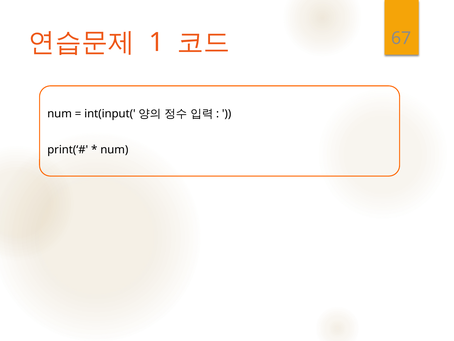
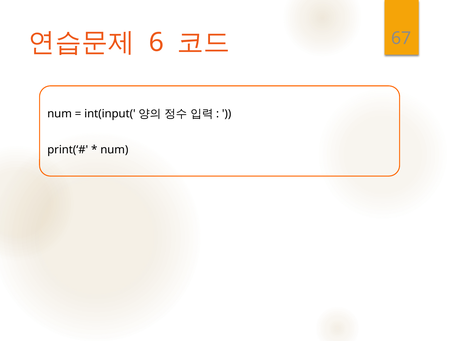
1: 1 -> 6
